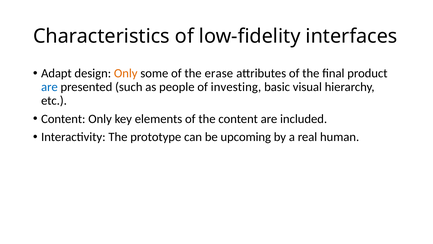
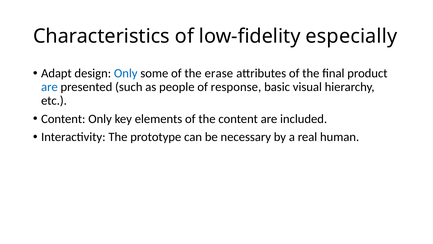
interfaces: interfaces -> especially
Only at (126, 73) colour: orange -> blue
investing: investing -> response
upcoming: upcoming -> necessary
